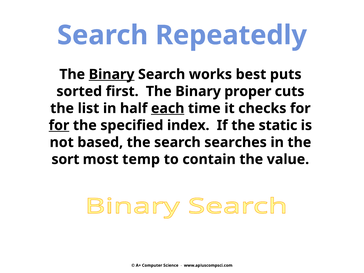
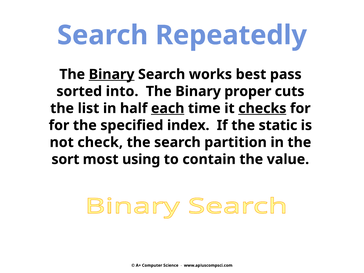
puts: puts -> pass
first: first -> into
checks underline: none -> present
for at (59, 125) underline: present -> none
based: based -> check
searches: searches -> partition
temp: temp -> using
